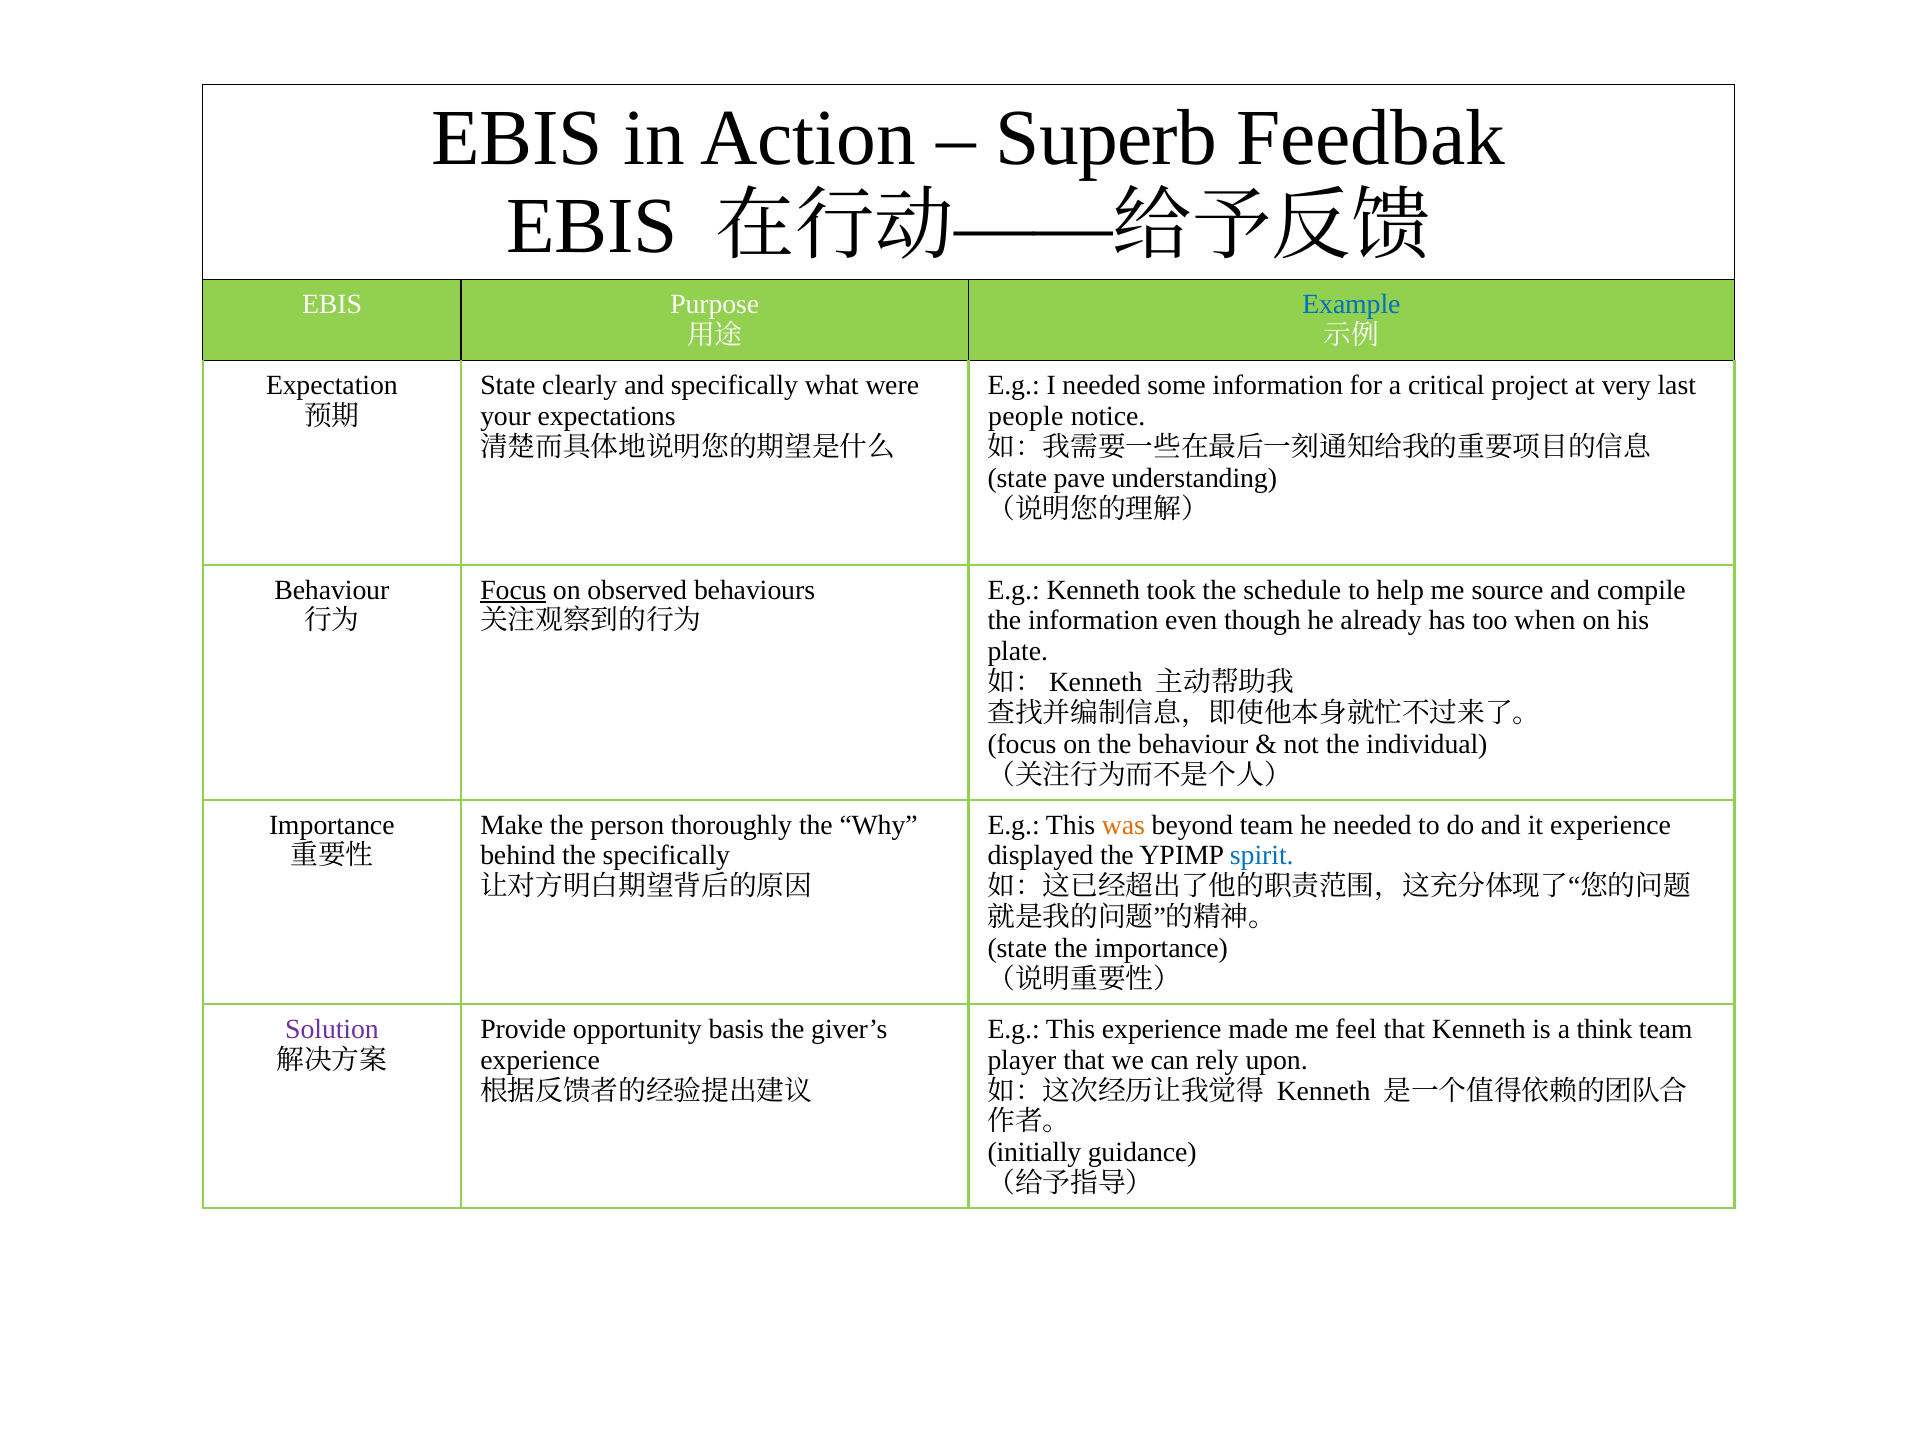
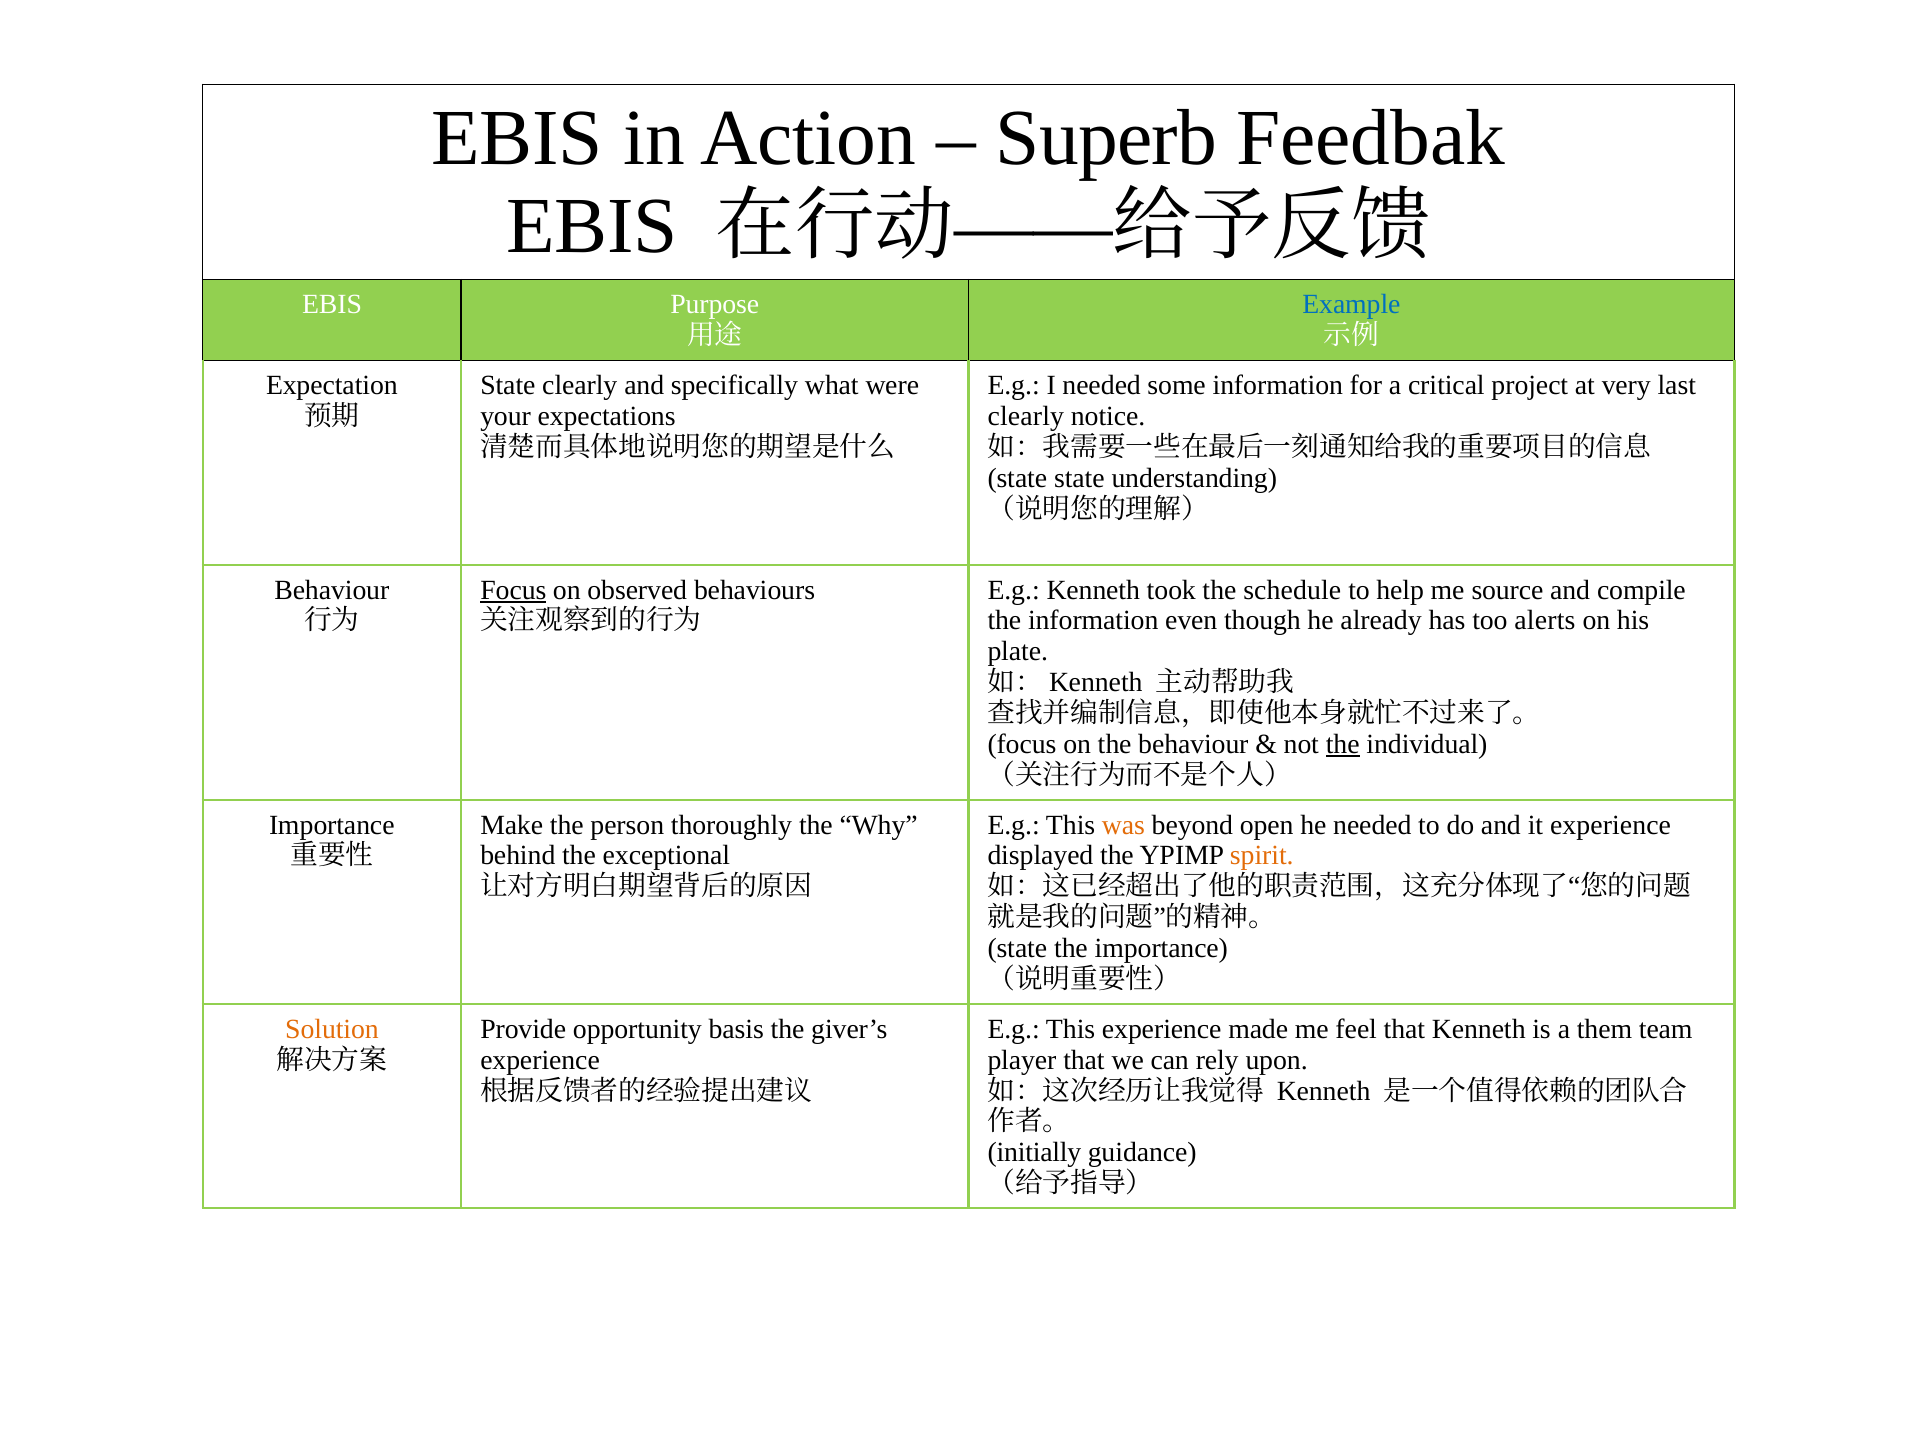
people at (1026, 417): people -> clearly
state pave: pave -> state
when: when -> alerts
the at (1343, 744) underline: none -> present
beyond team: team -> open
the specifically: specifically -> exceptional
spirit colour: blue -> orange
Solution colour: purple -> orange
think: think -> them
